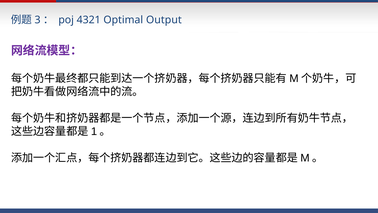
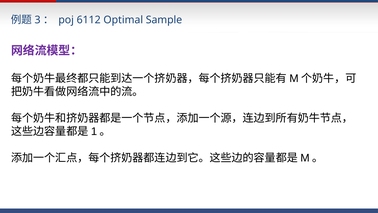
4321: 4321 -> 6112
Output: Output -> Sample
